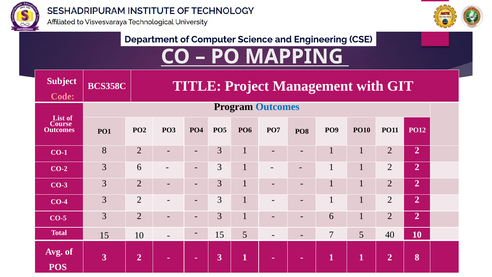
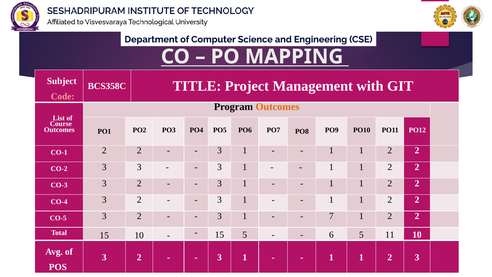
Outcomes at (278, 107) colour: blue -> orange
CO-1 8: 8 -> 2
3 6: 6 -> 3
6 at (331, 216): 6 -> 7
7: 7 -> 6
40: 40 -> 11
2 8: 8 -> 3
